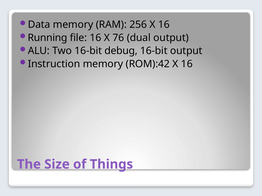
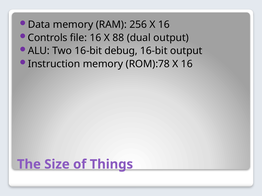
Running: Running -> Controls
76: 76 -> 88
ROM):42: ROM):42 -> ROM):78
